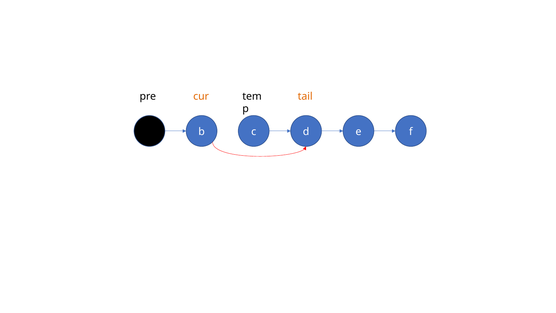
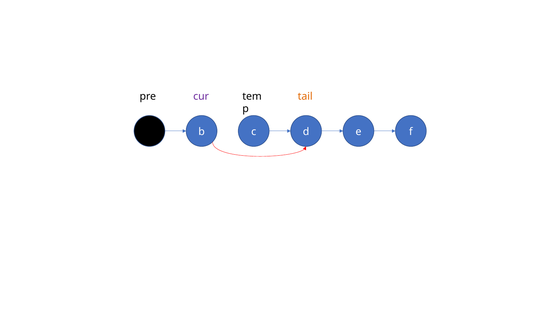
cur colour: orange -> purple
